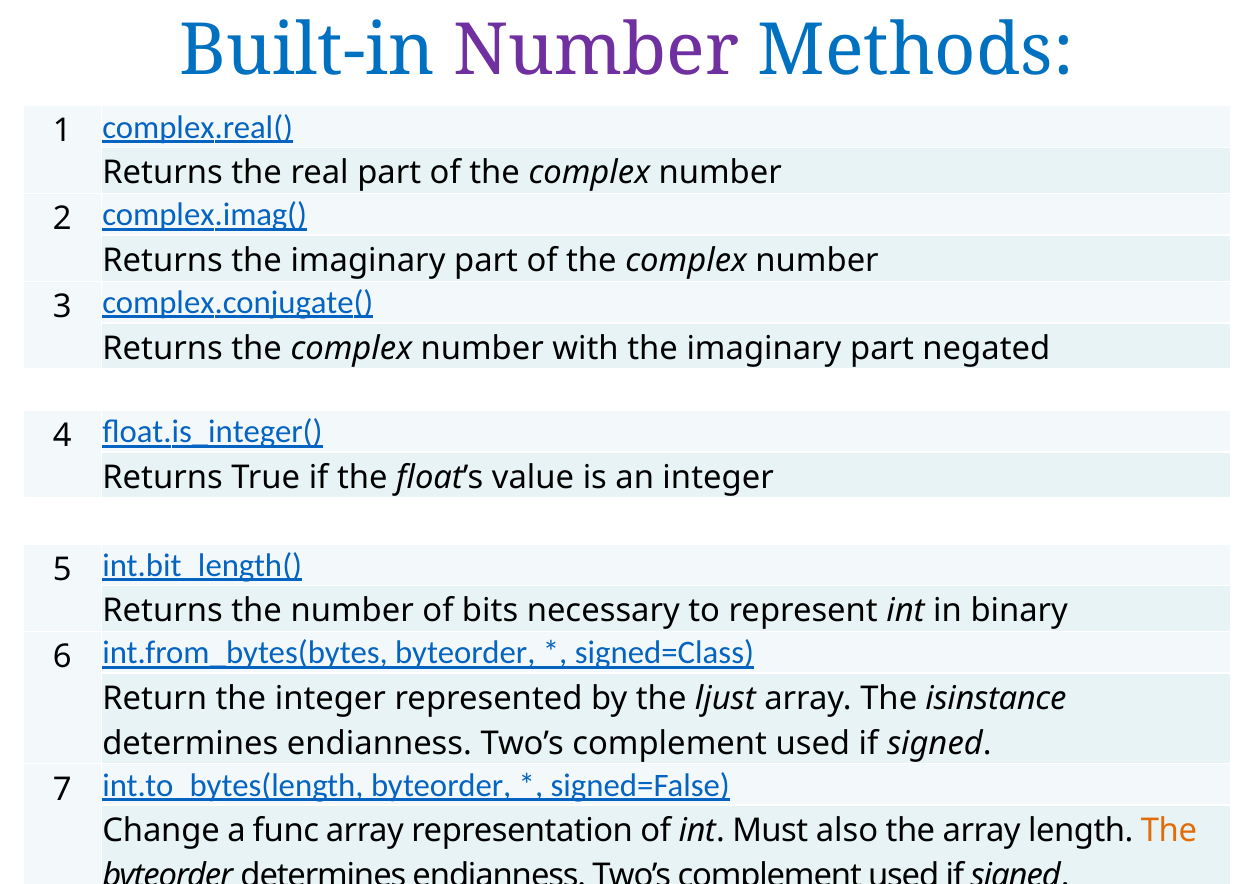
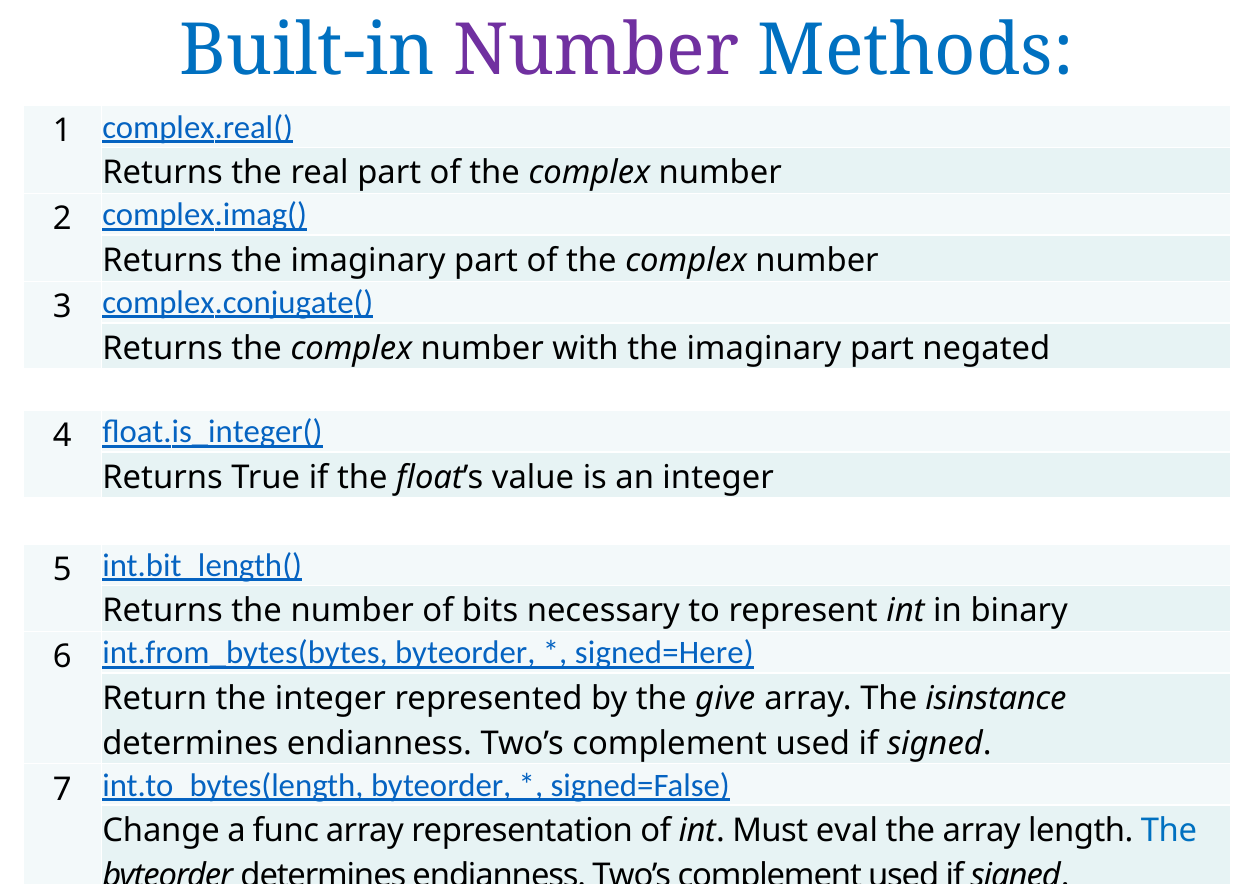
signed=Class: signed=Class -> signed=Here
ljust: ljust -> give
also: also -> eval
The at (1169, 831) colour: orange -> blue
